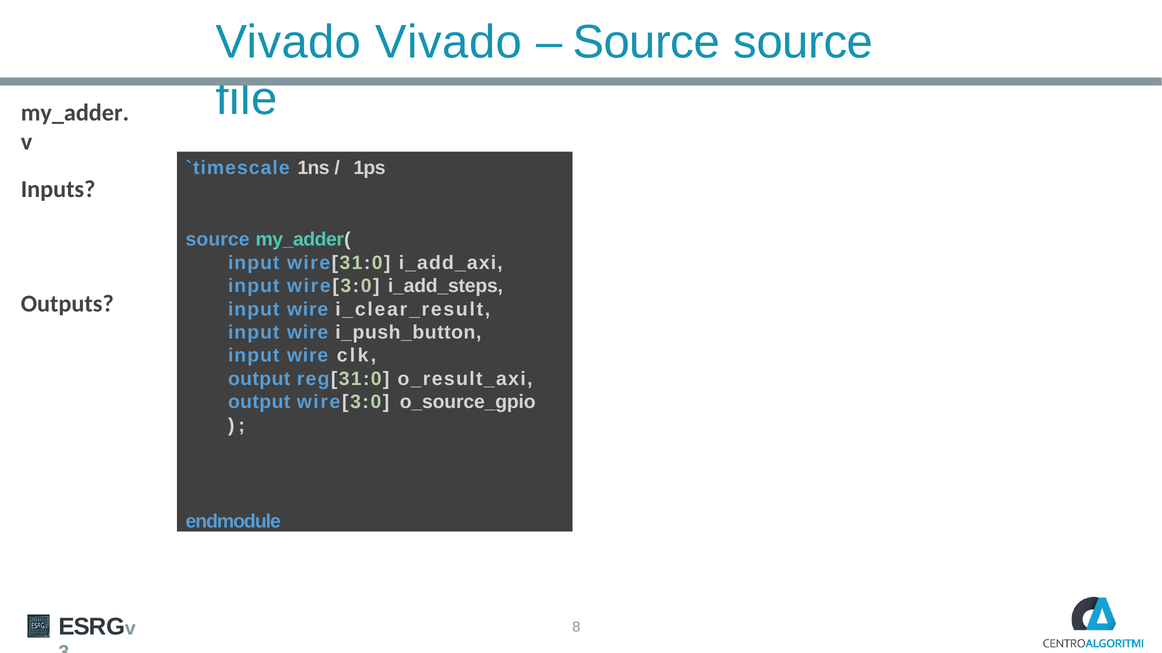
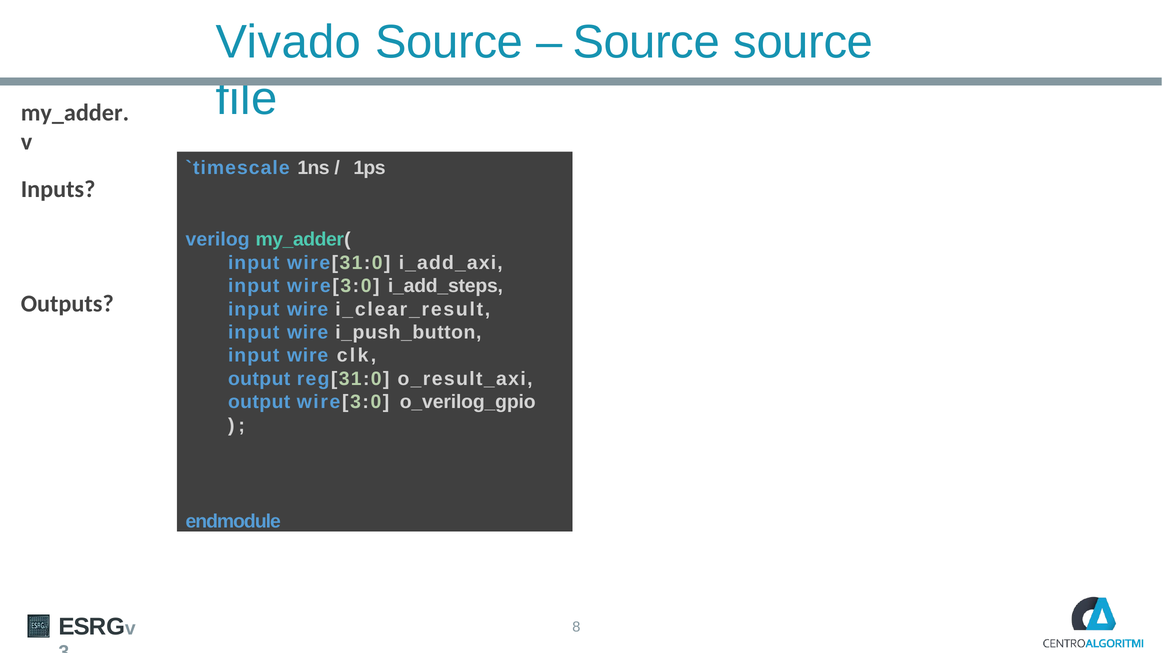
Vivado Vivado: Vivado -> Source
source at (218, 240): source -> verilog
o_source_gpio: o_source_gpio -> o_verilog_gpio
